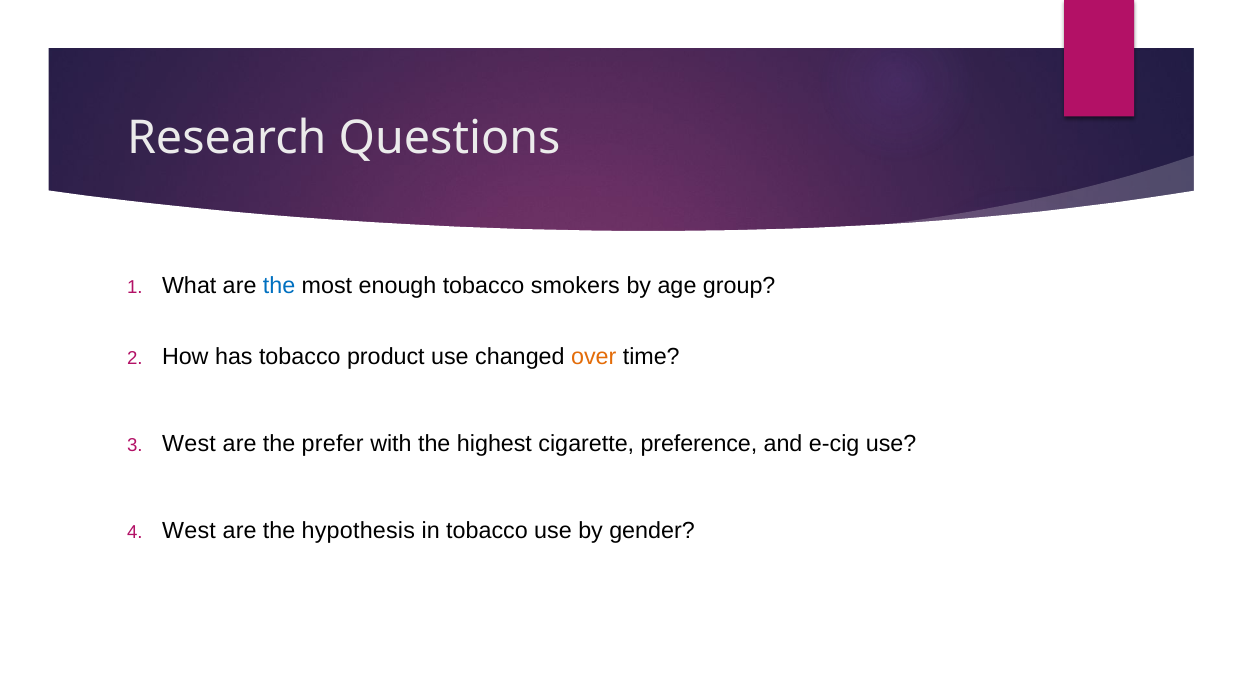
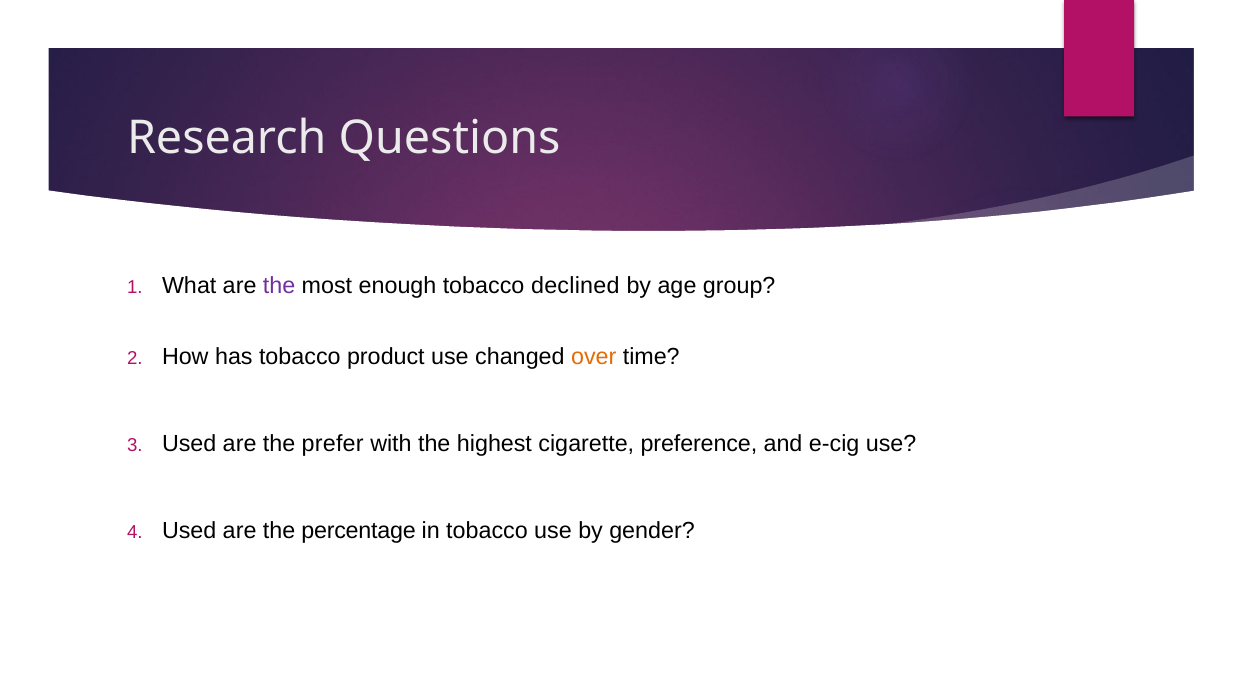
the at (279, 286) colour: blue -> purple
smokers: smokers -> declined
West at (189, 444): West -> Used
West at (189, 531): West -> Used
hypothesis: hypothesis -> percentage
